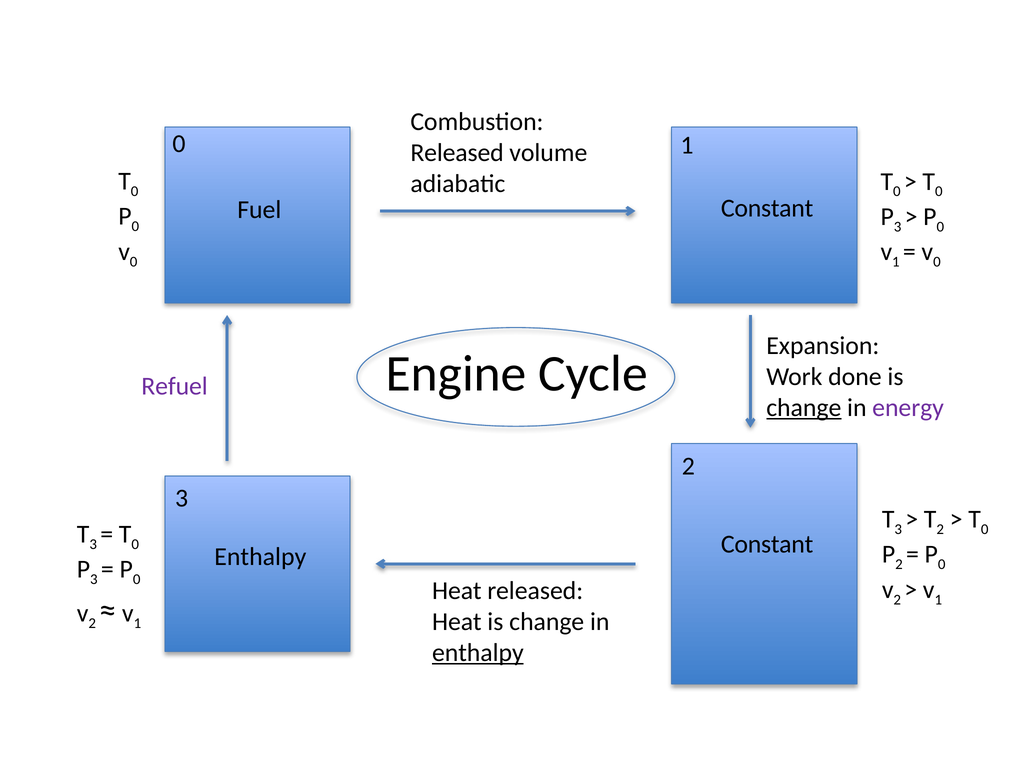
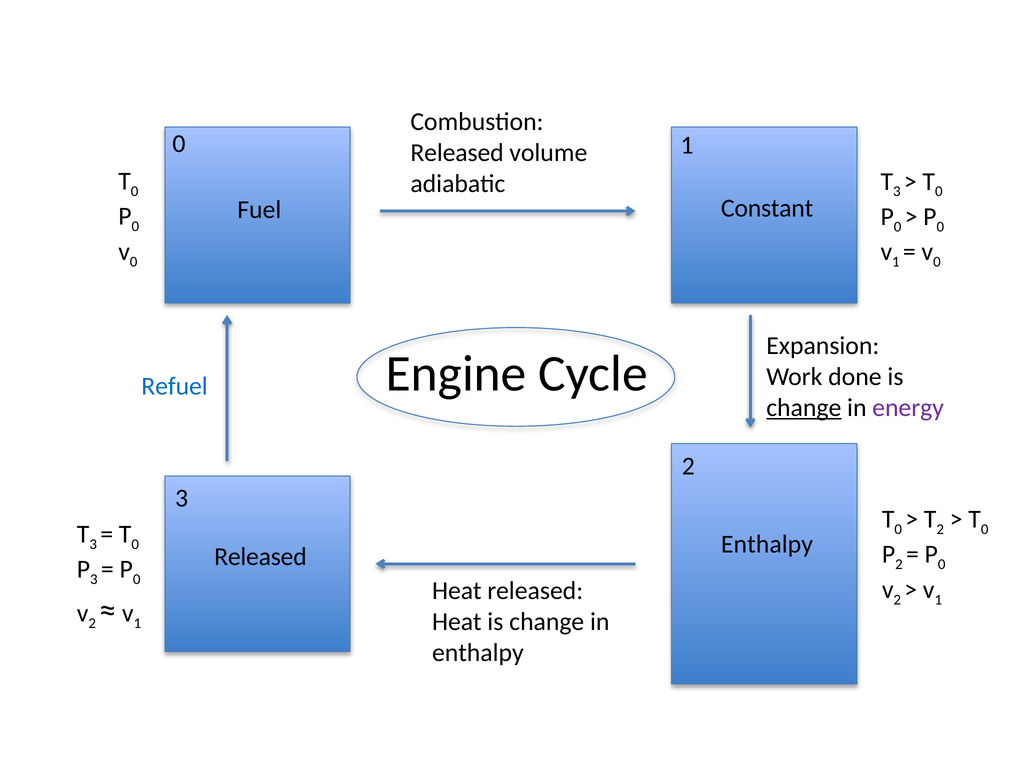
0 at (897, 192): 0 -> 3
3 at (898, 227): 3 -> 0
Refuel colour: purple -> blue
3 at (898, 529): 3 -> 0
Constant at (767, 544): Constant -> Enthalpy
Enthalpy at (260, 557): Enthalpy -> Released
enthalpy at (478, 653) underline: present -> none
